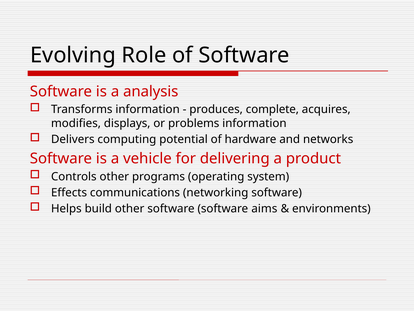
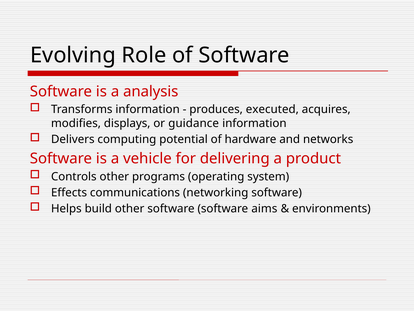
complete: complete -> executed
problems: problems -> guidance
